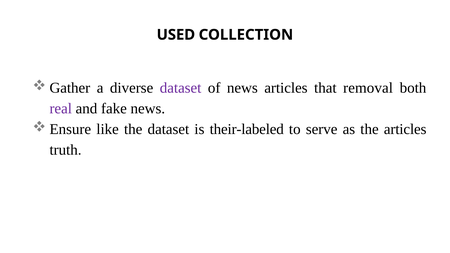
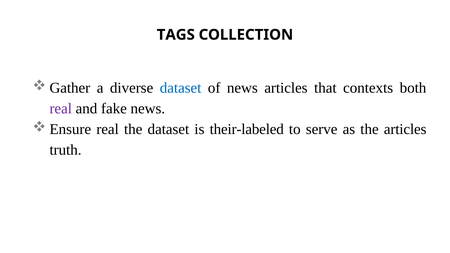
USED: USED -> TAGS
dataset at (181, 88) colour: purple -> blue
removal: removal -> contexts
like at (108, 129): like -> real
